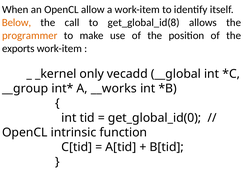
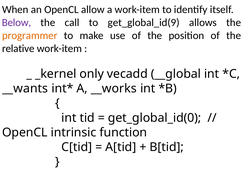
Below colour: orange -> purple
get_global_id(8: get_global_id(8 -> get_global_id(9
exports: exports -> relative
__group: __group -> __wants
